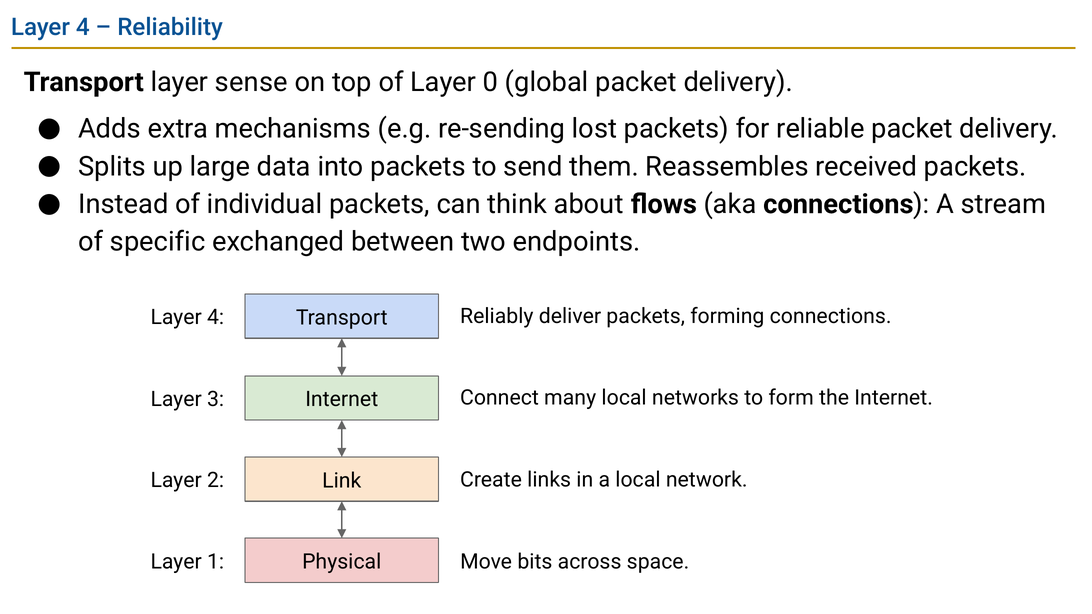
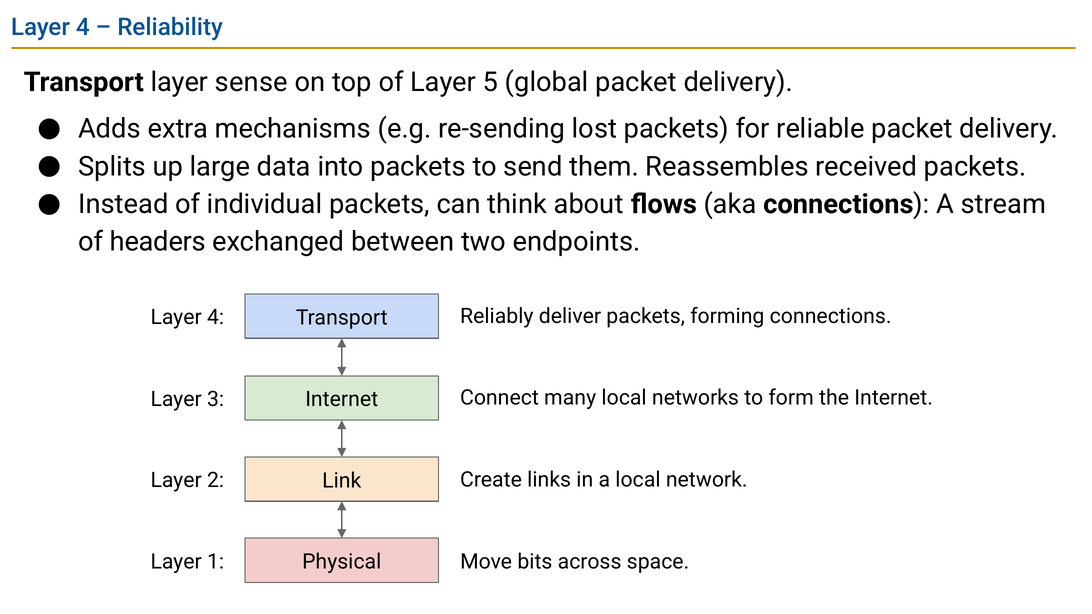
0: 0 -> 5
specific: specific -> headers
